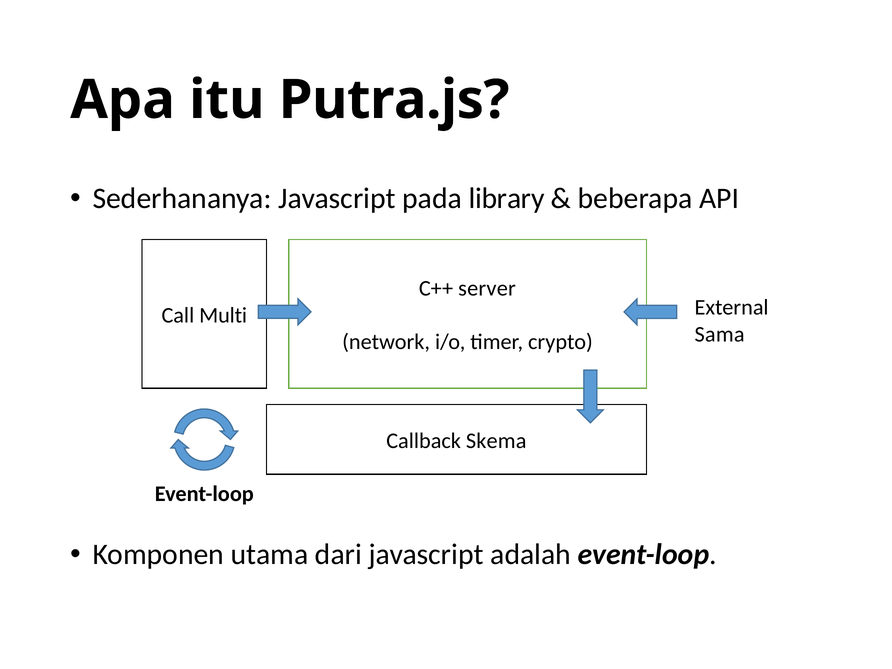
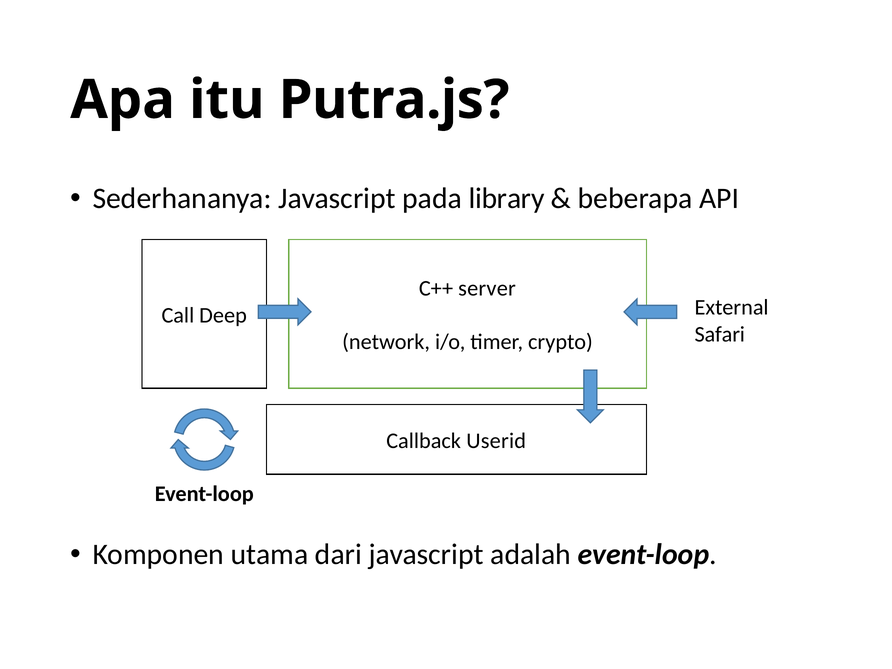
Multi: Multi -> Deep
Sama: Sama -> Safari
Skema: Skema -> Userid
